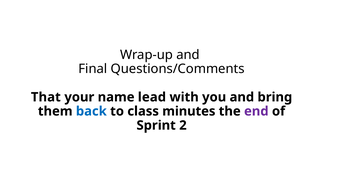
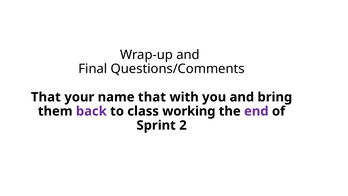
name lead: lead -> that
back colour: blue -> purple
minutes: minutes -> working
